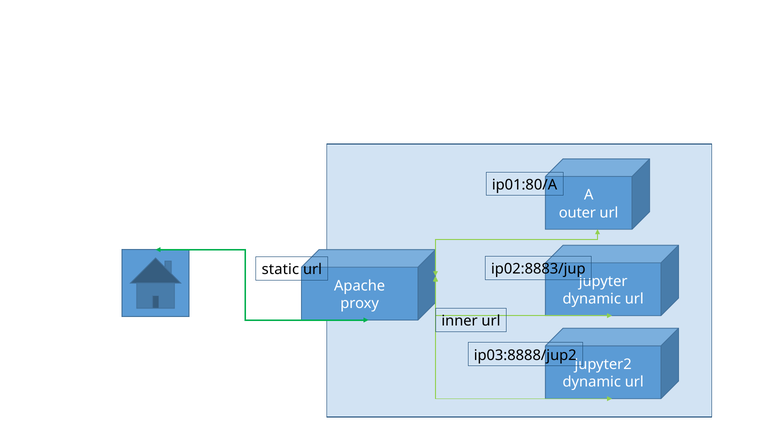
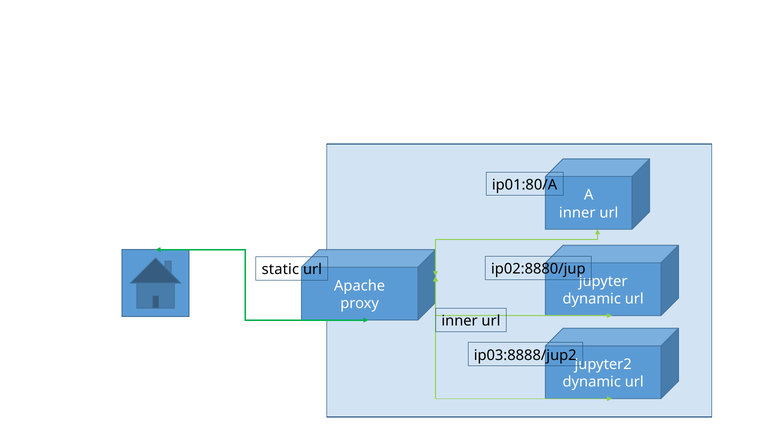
outer at (577, 213): outer -> inner
ip02:8883/jup: ip02:8883/jup -> ip02:8880/jup
